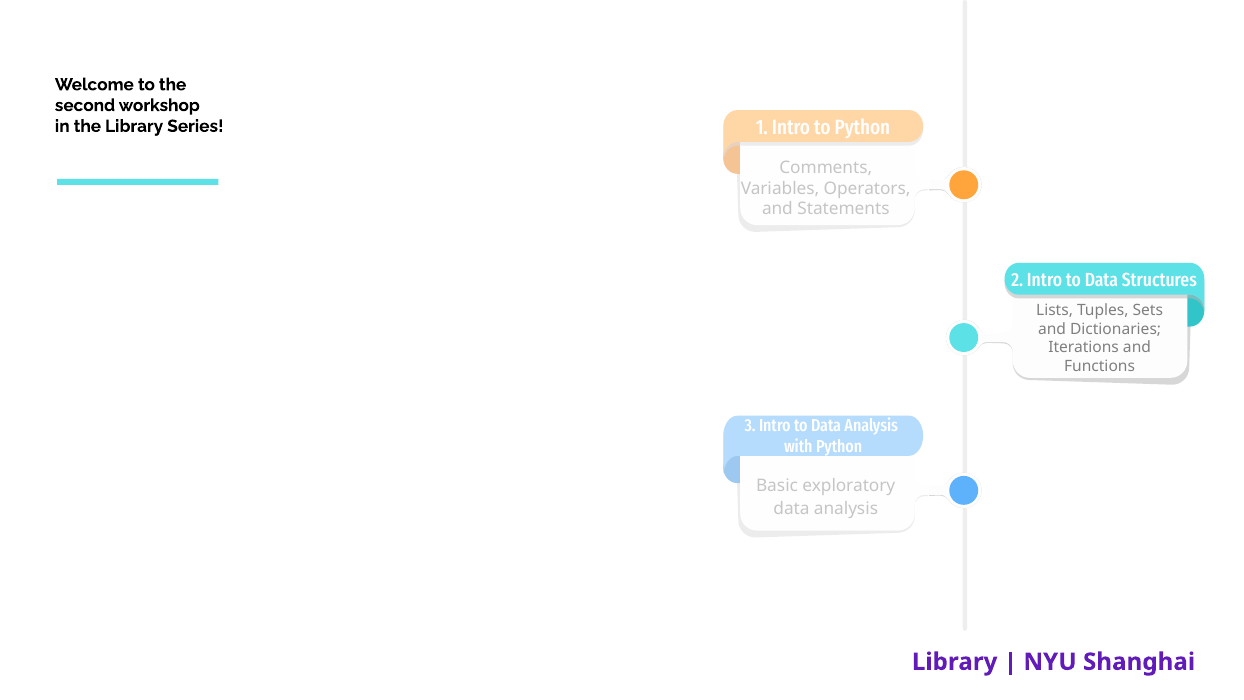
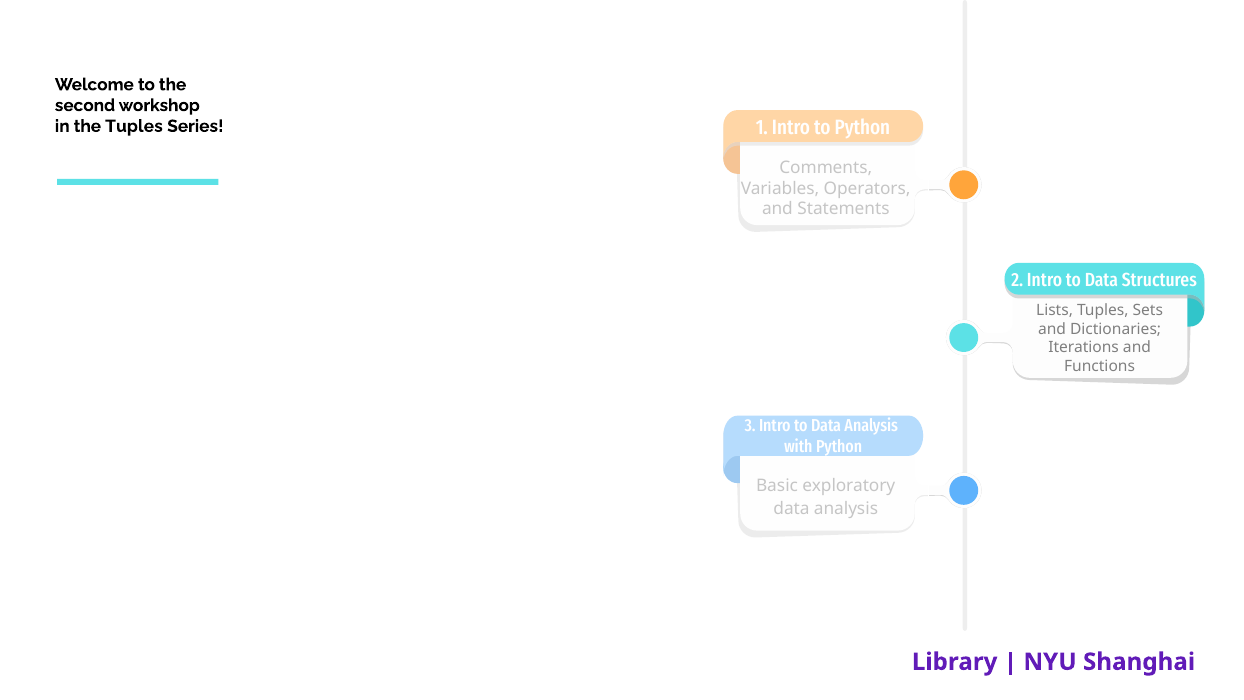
the Library: Library -> Tuples
